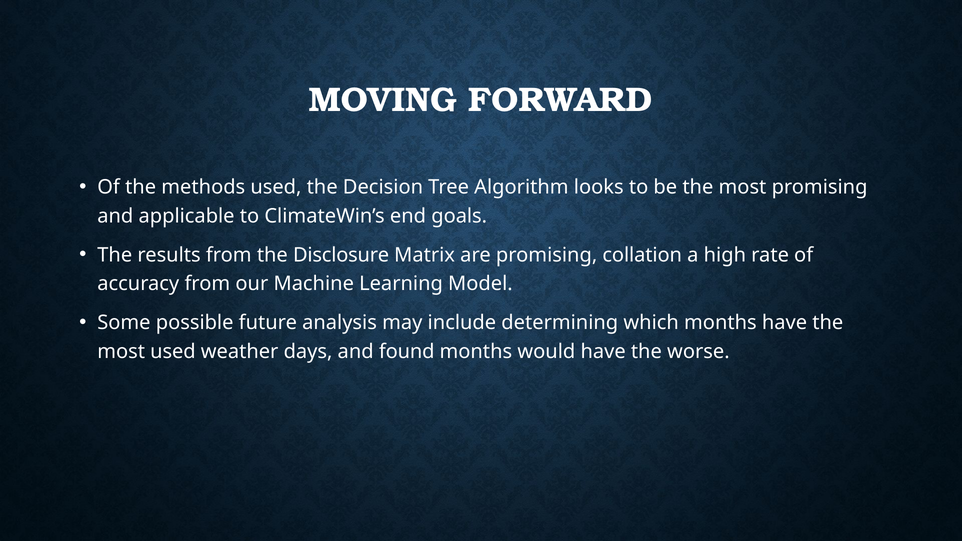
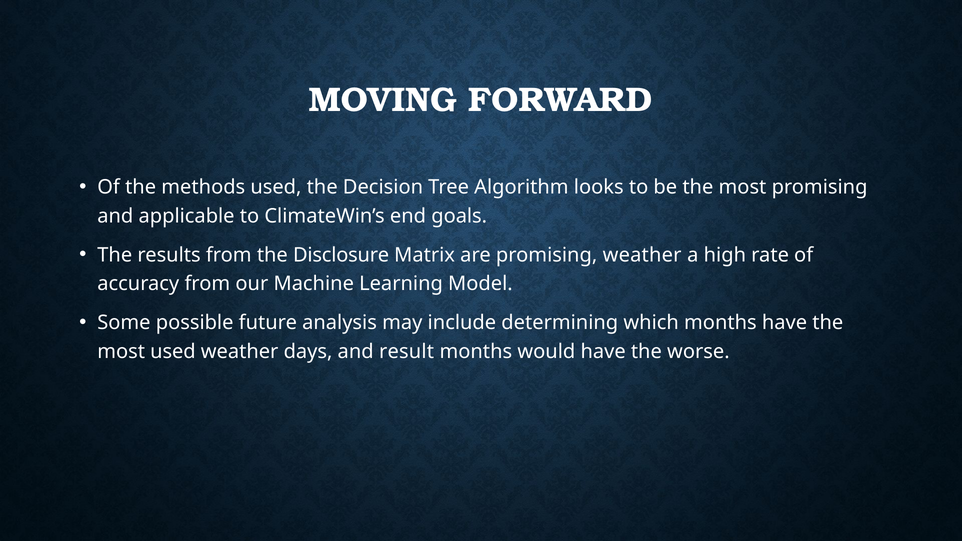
promising collation: collation -> weather
found: found -> result
